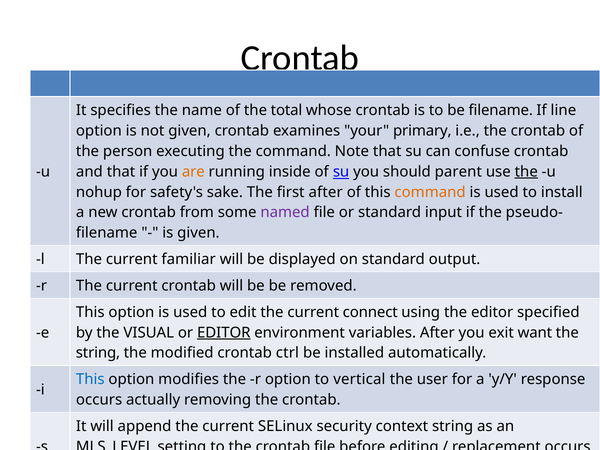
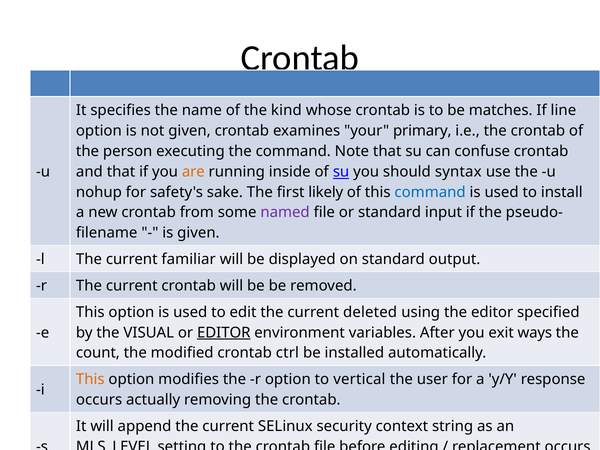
total: total -> kind
be filename: filename -> matches
parent: parent -> syntax
the at (526, 172) underline: present -> none
first after: after -> likely
command at (430, 192) colour: orange -> blue
connect: connect -> deleted
want: want -> ways
string at (98, 353): string -> count
This at (90, 379) colour: blue -> orange
